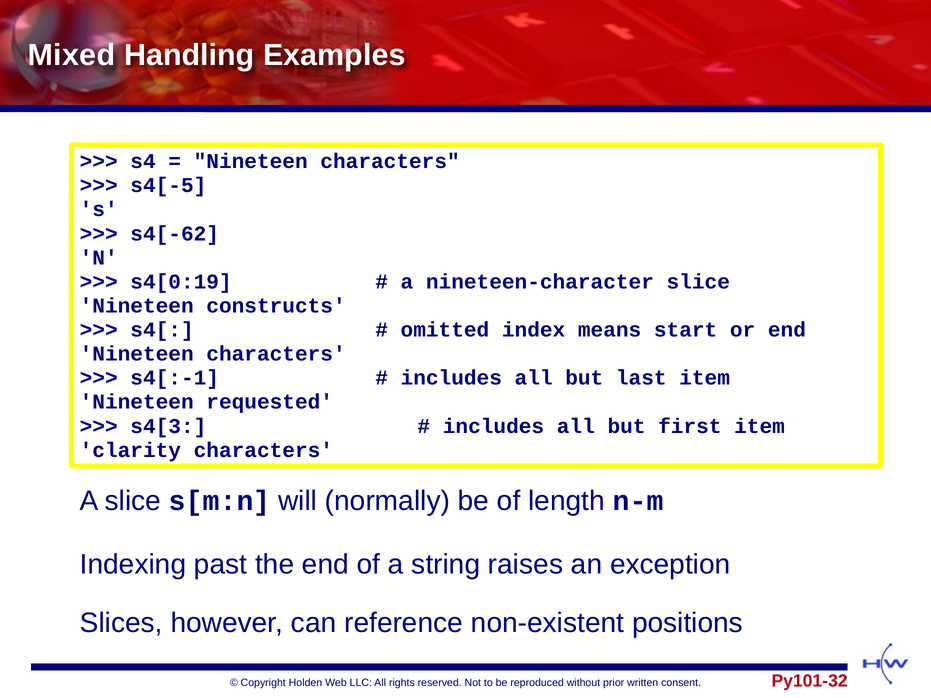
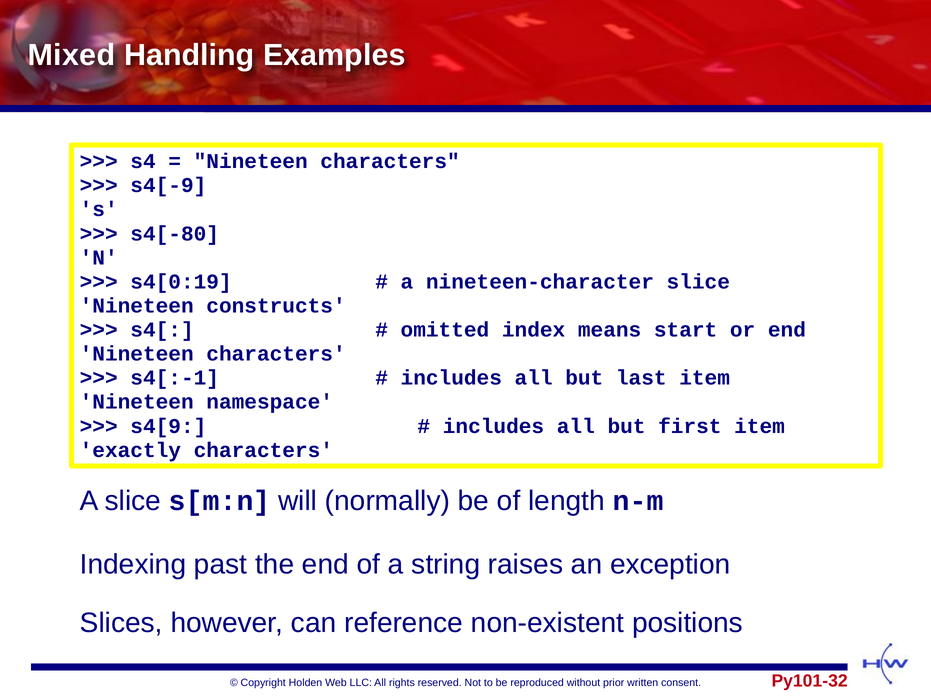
s4[-5: s4[-5 -> s4[-9
s4[-62: s4[-62 -> s4[-80
requested: requested -> namespace
s4[3: s4[3 -> s4[9
clarity: clarity -> exactly
